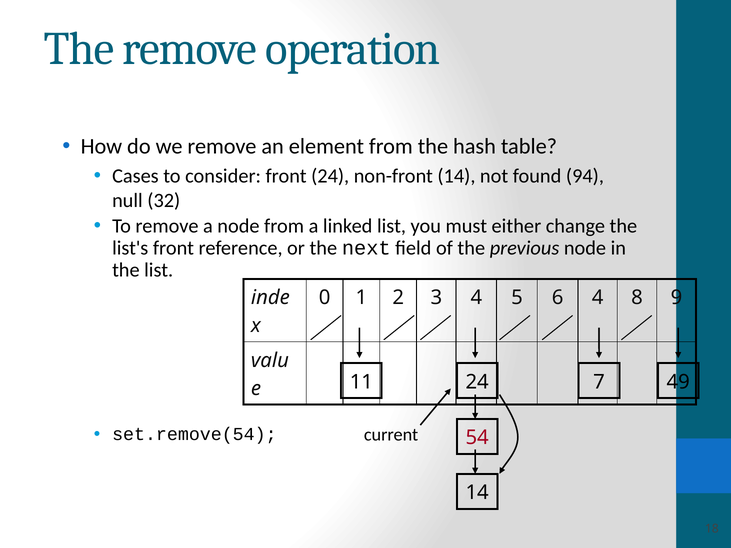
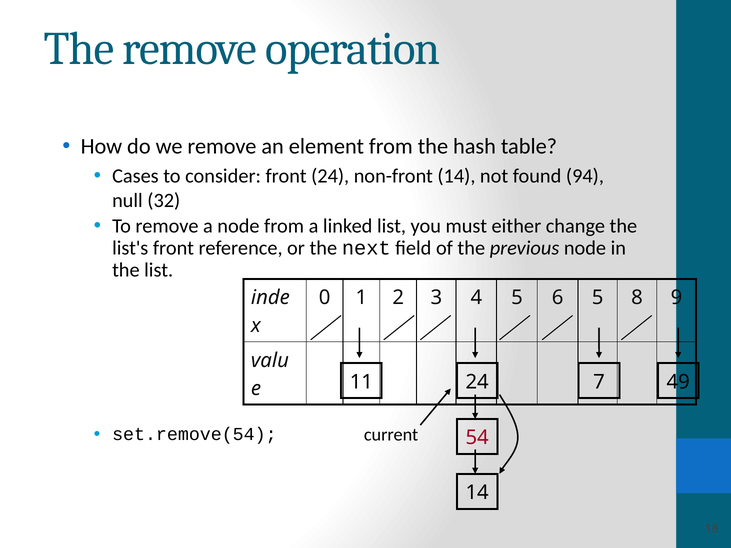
6 4: 4 -> 5
